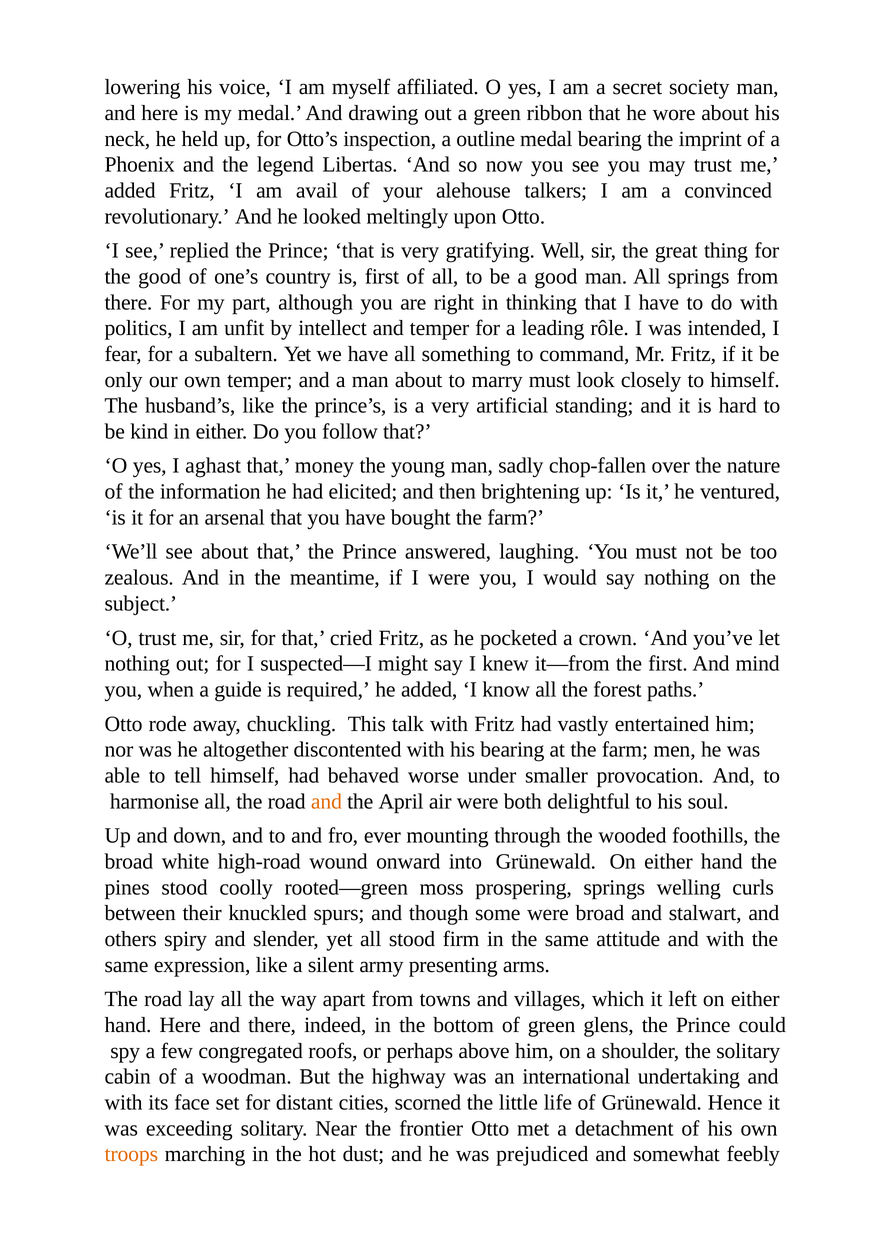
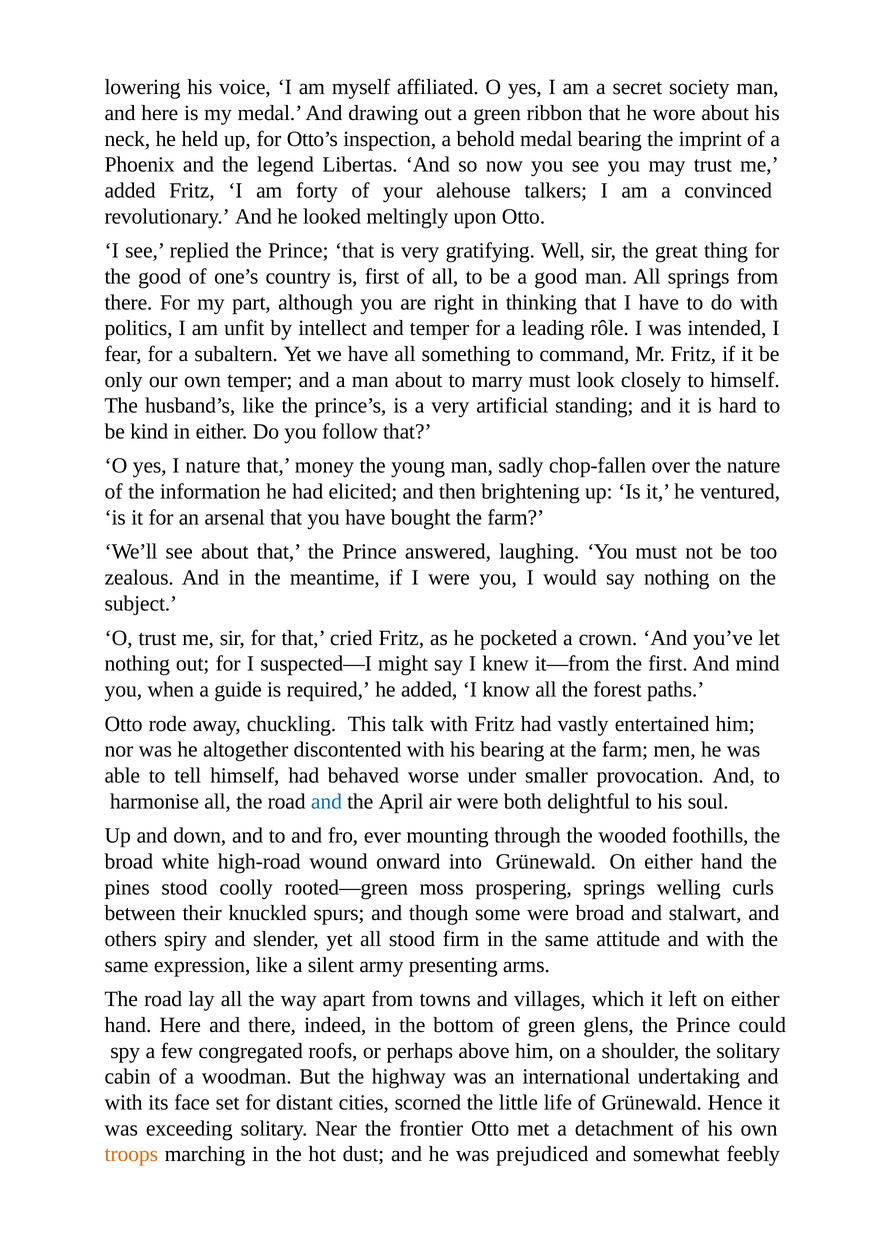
outline: outline -> behold
avail: avail -> forty
I aghast: aghast -> nature
and at (326, 801) colour: orange -> blue
